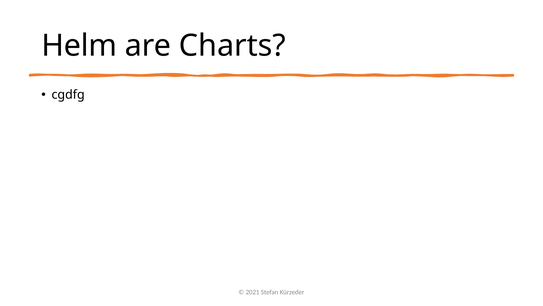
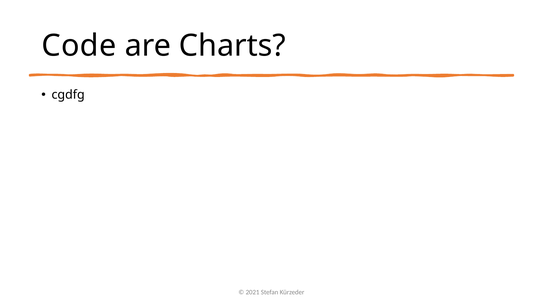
Helm: Helm -> Code
